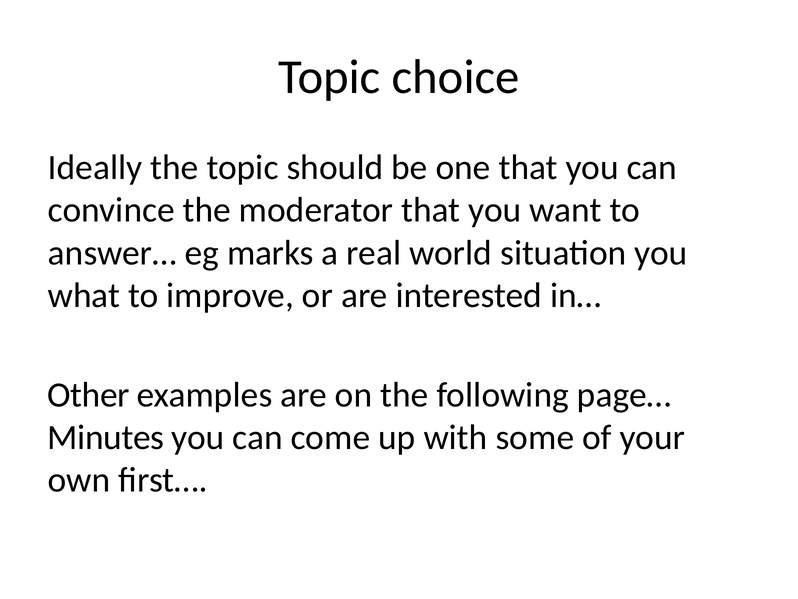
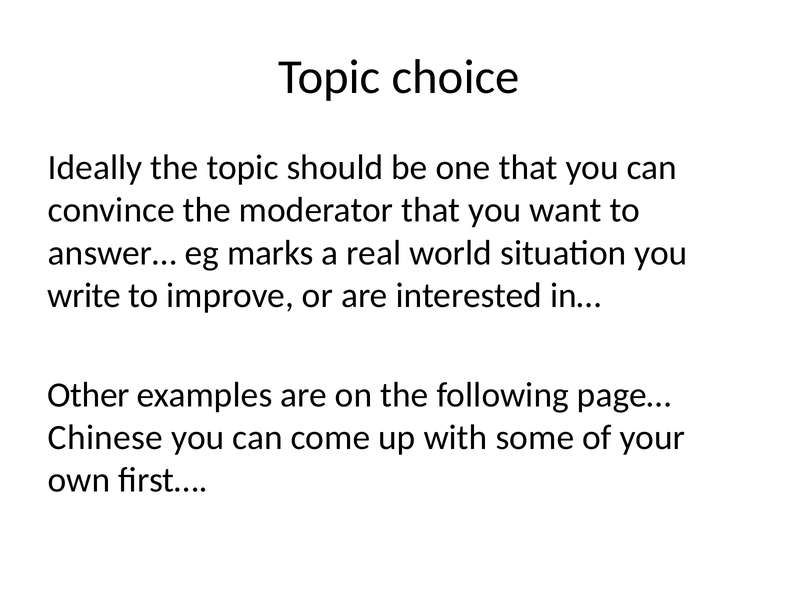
what: what -> write
Minutes: Minutes -> Chinese
